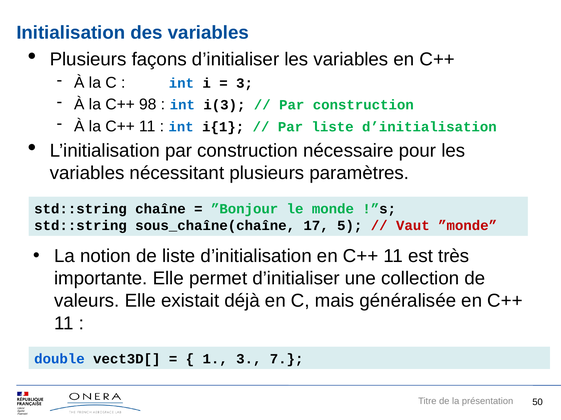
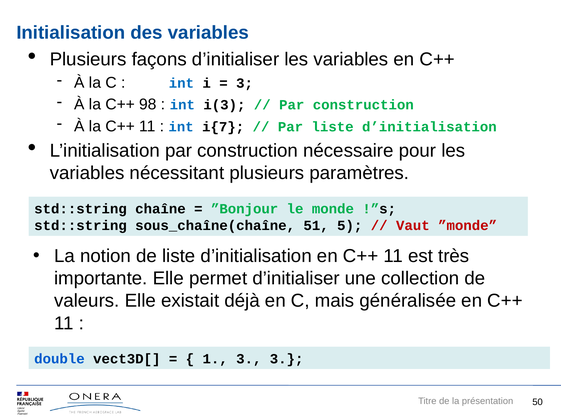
i{1: i{1 -> i{7
17: 17 -> 51
3 7: 7 -> 3
